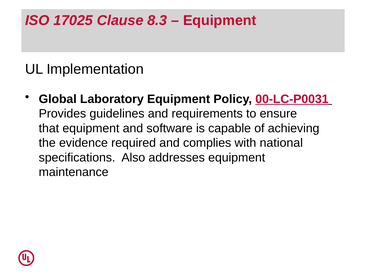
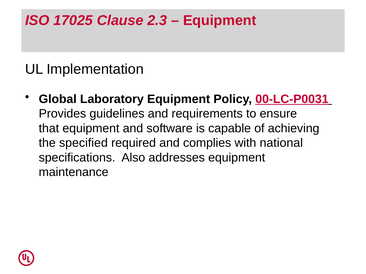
8.3: 8.3 -> 2.3
evidence: evidence -> specified
